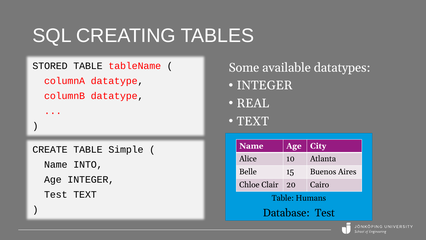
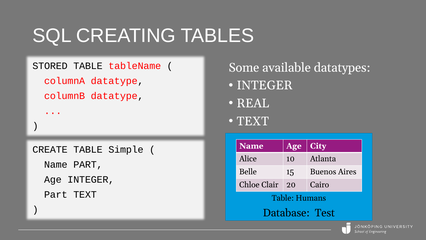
Name INTO: INTO -> PART
Test at (56, 194): Test -> Part
